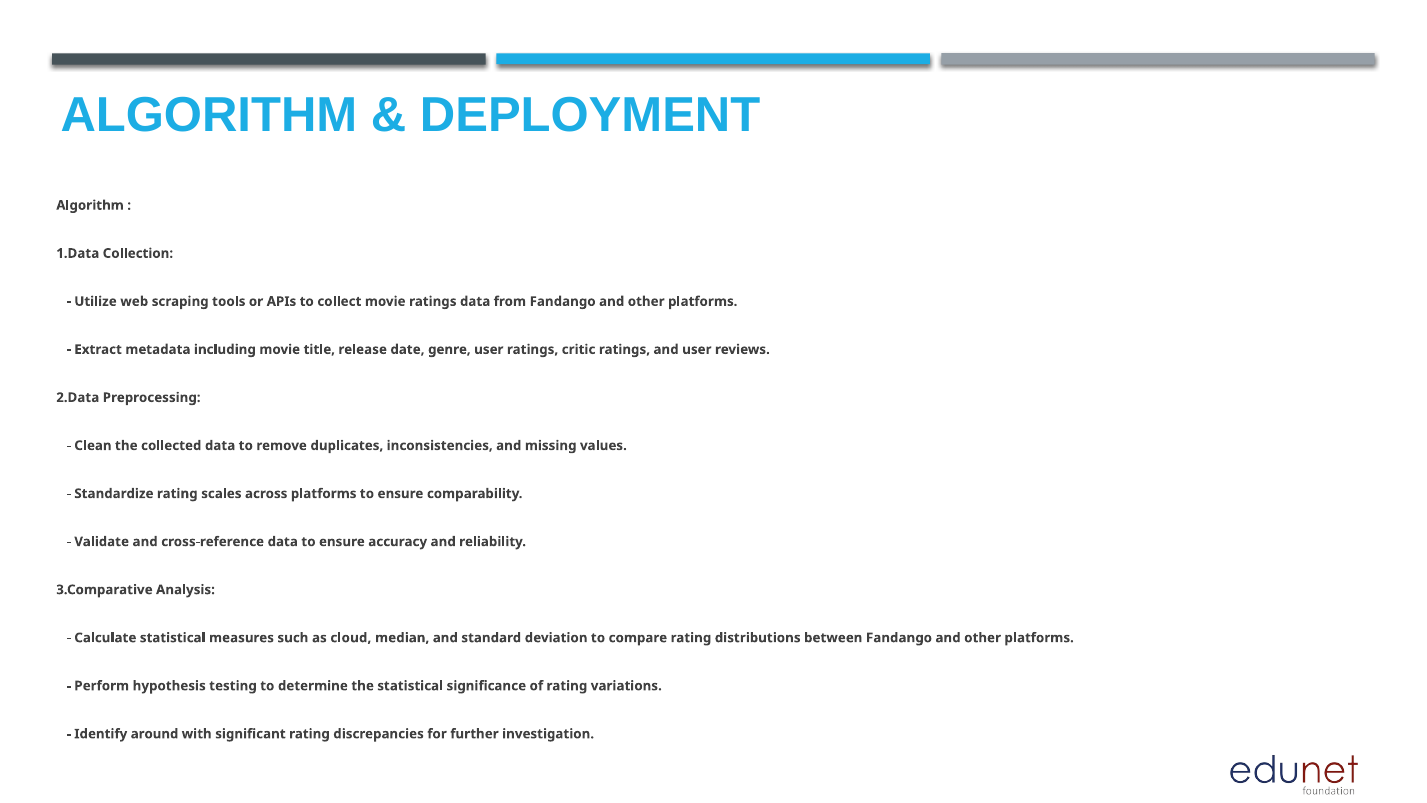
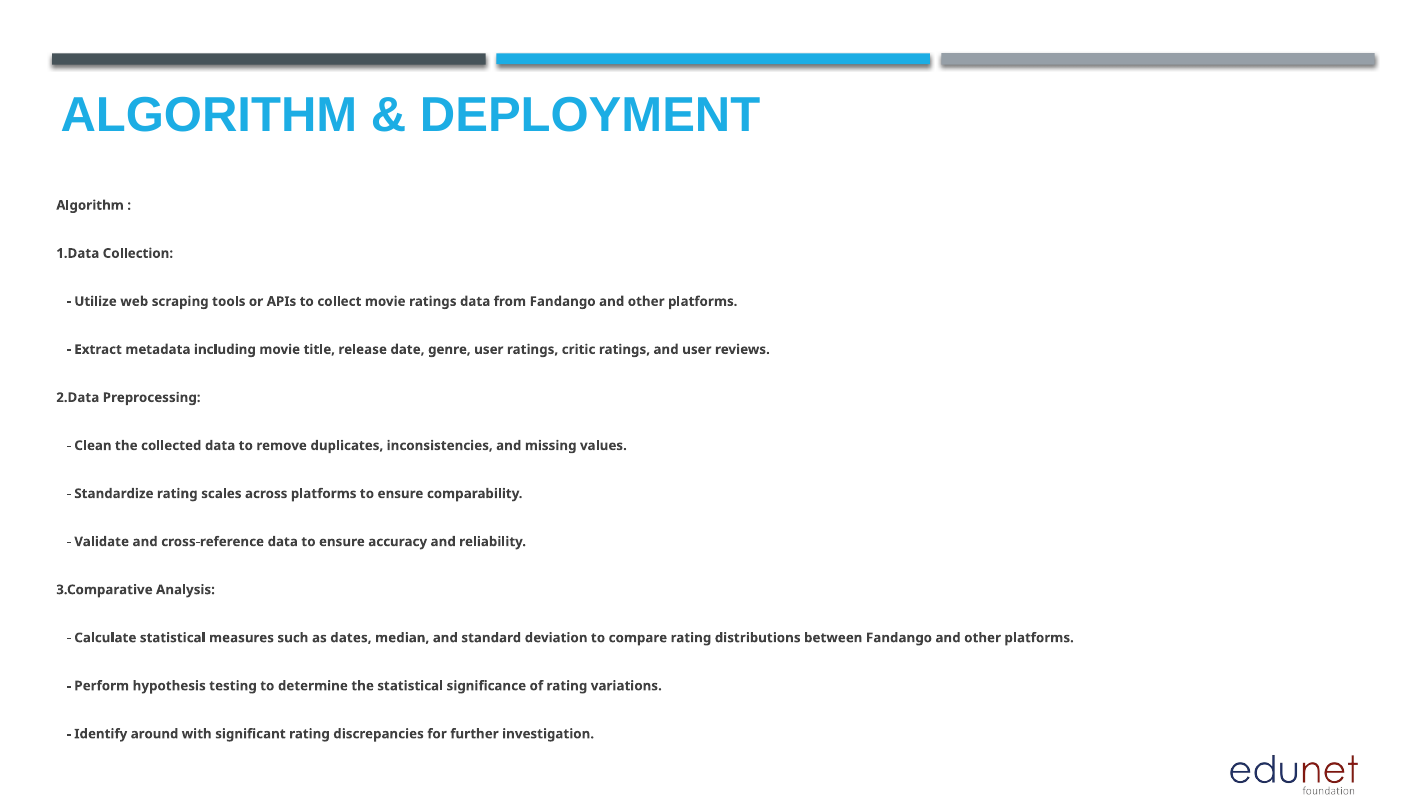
cloud: cloud -> dates
